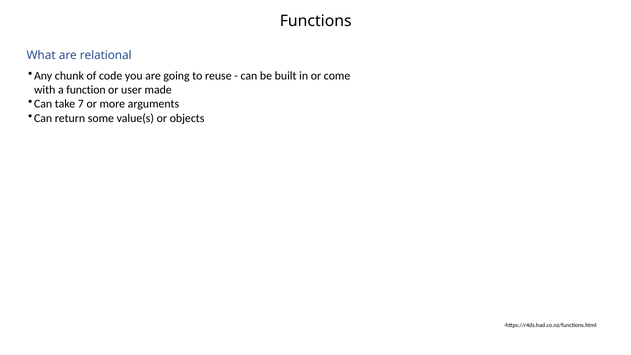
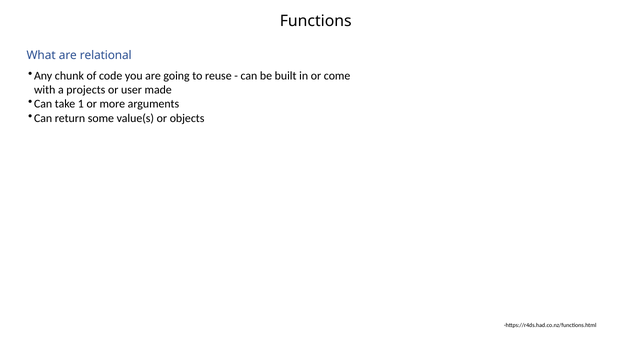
function: function -> projects
7: 7 -> 1
